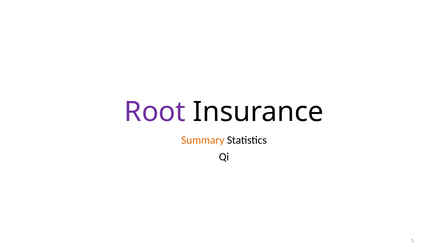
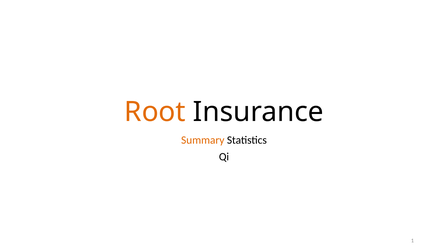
Root colour: purple -> orange
